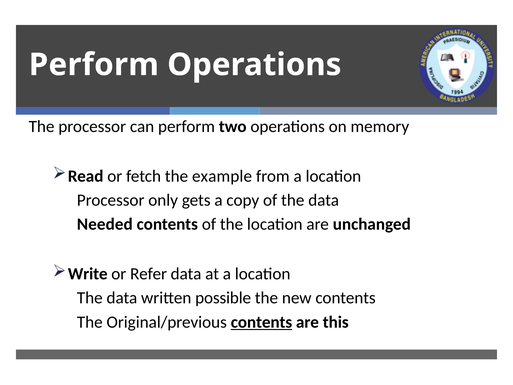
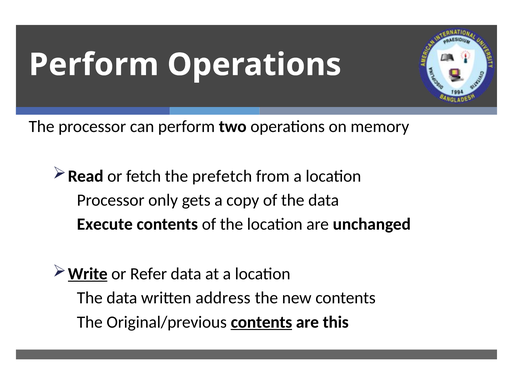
example: example -> prefetch
Needed: Needed -> Execute
Write underline: none -> present
possible: possible -> address
